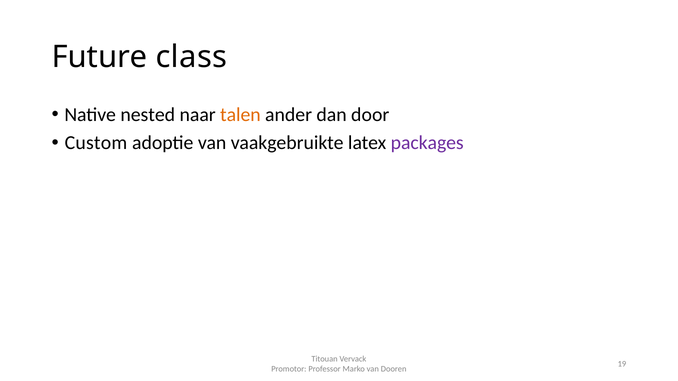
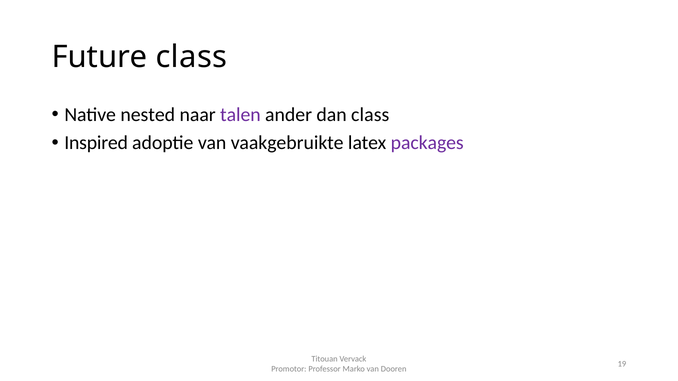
talen colour: orange -> purple
dan door: door -> class
Custom: Custom -> Inspired
